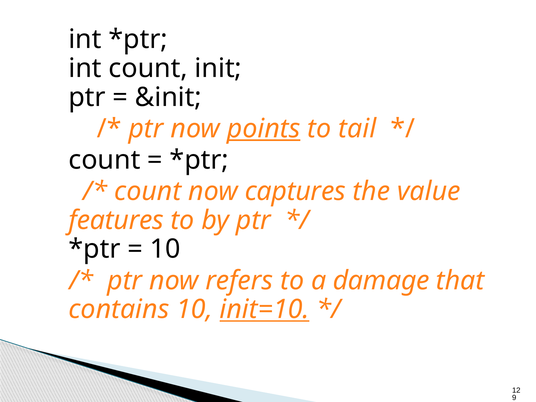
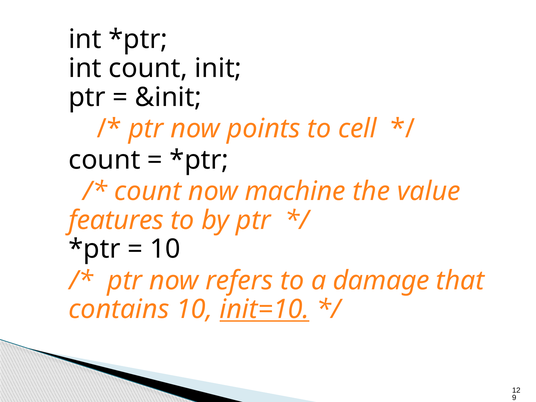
points underline: present -> none
tail: tail -> cell
captures: captures -> machine
